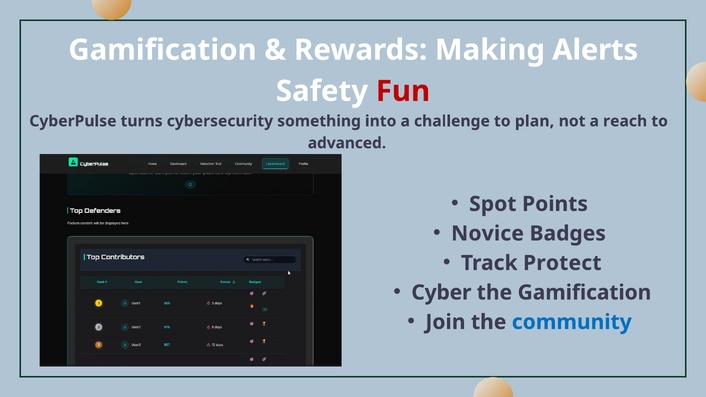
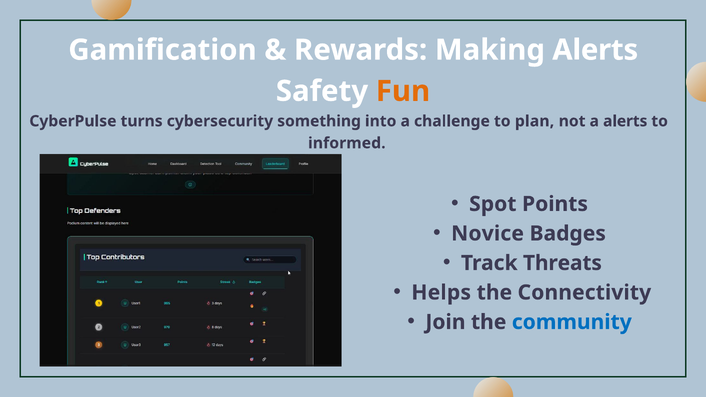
Fun colour: red -> orange
a reach: reach -> alerts
advanced: advanced -> informed
Protect: Protect -> Threats
Cyber: Cyber -> Helps
the Gamification: Gamification -> Connectivity
